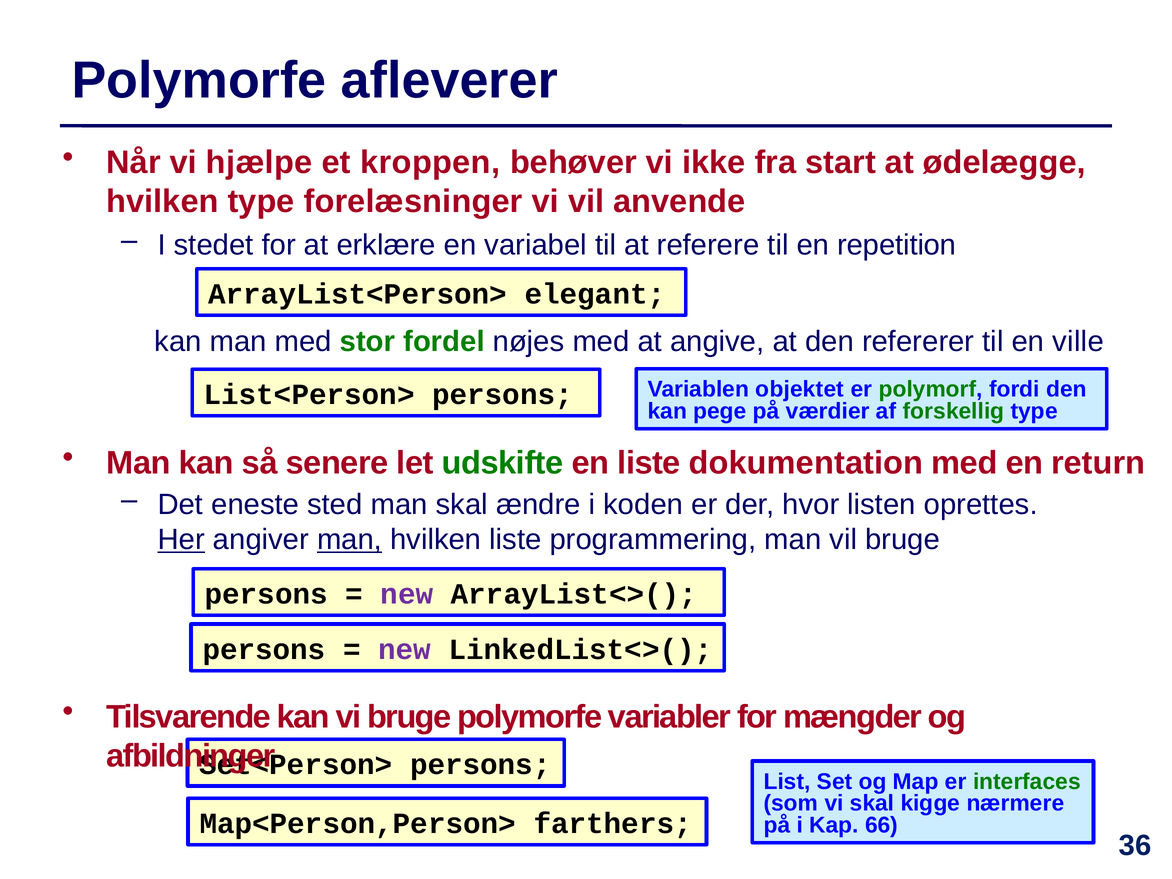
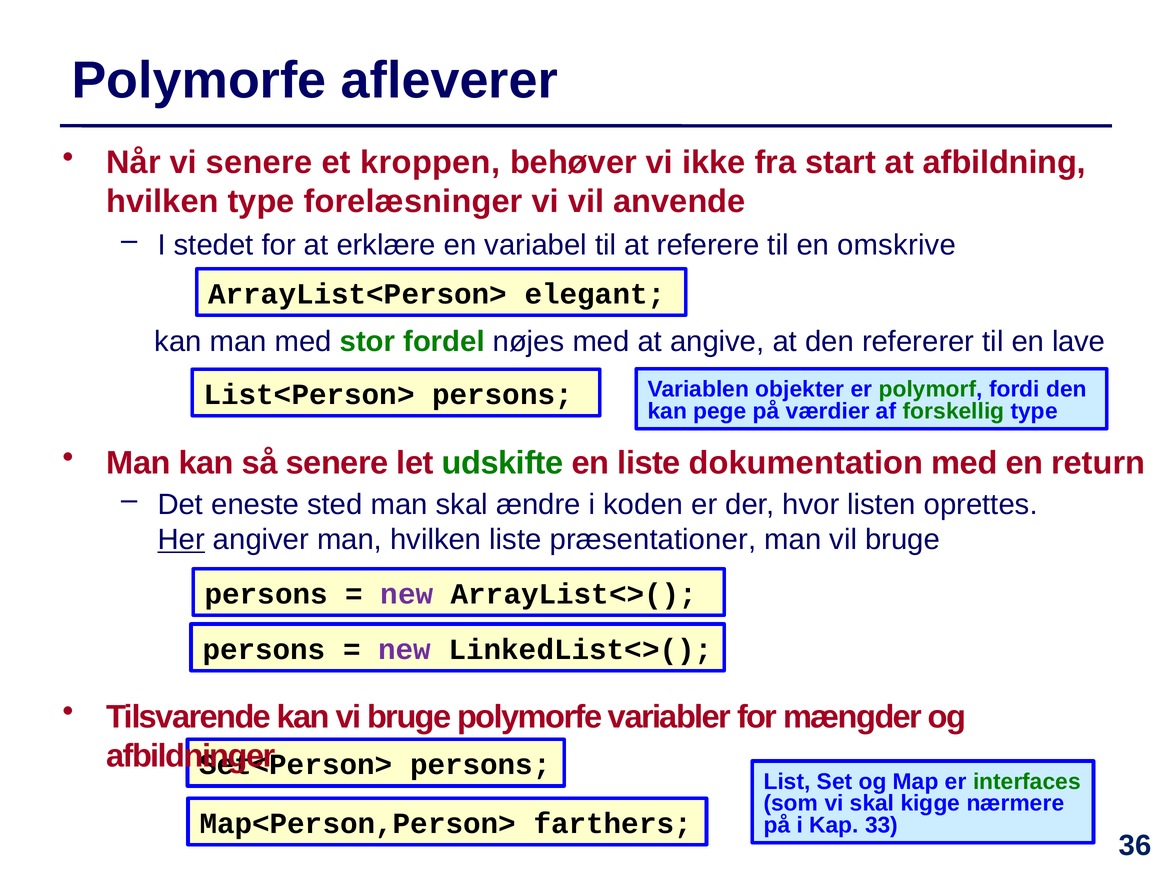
vi hjælpe: hjælpe -> senere
ødelægge: ødelægge -> afbildning
repetition: repetition -> omskrive
ville: ville -> lave
objektet: objektet -> objekter
man at (350, 540) underline: present -> none
programmering: programmering -> præsentationer
66: 66 -> 33
